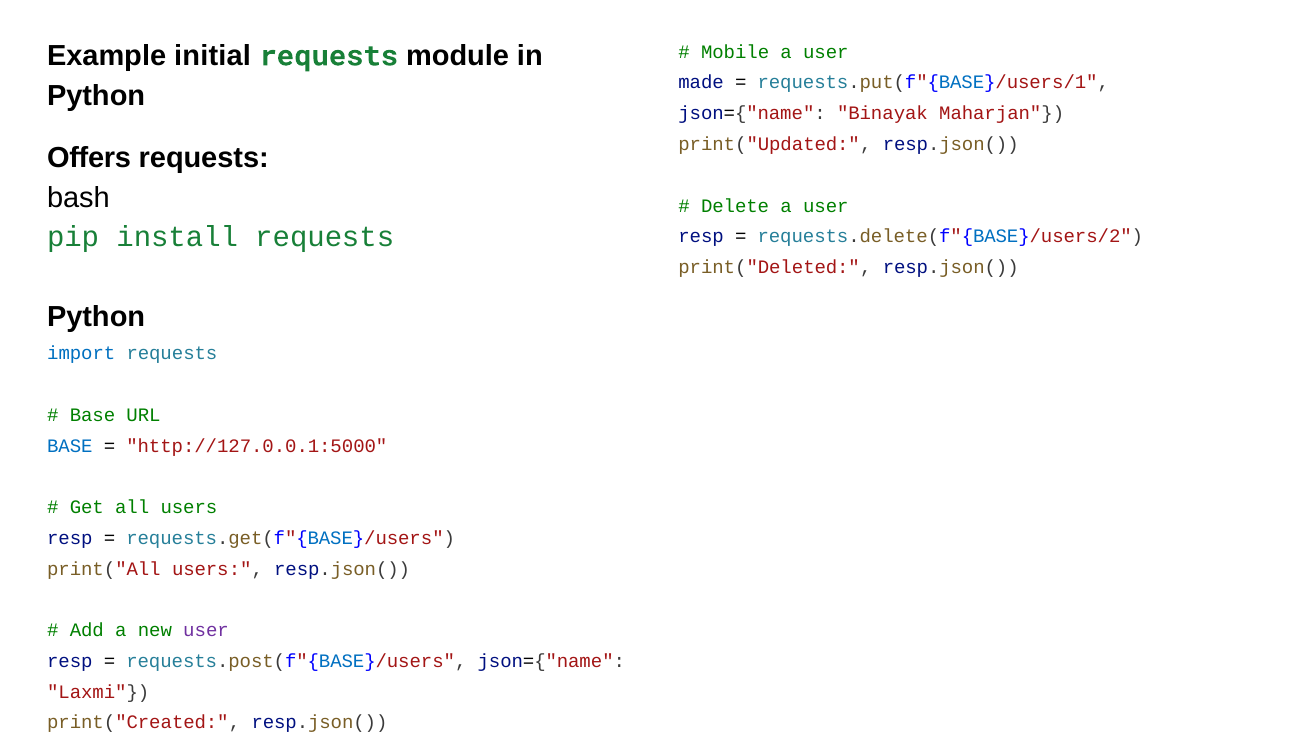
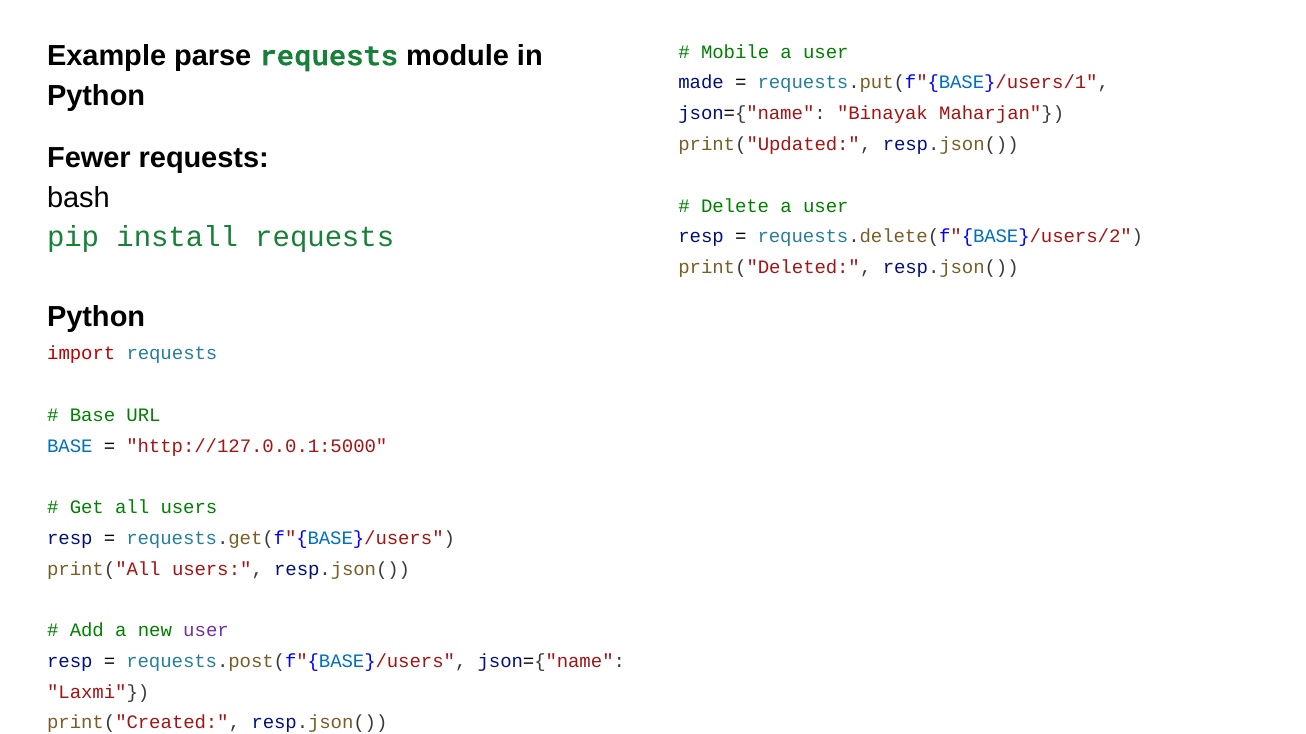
initial: initial -> parse
Offers: Offers -> Fewer
import colour: blue -> red
